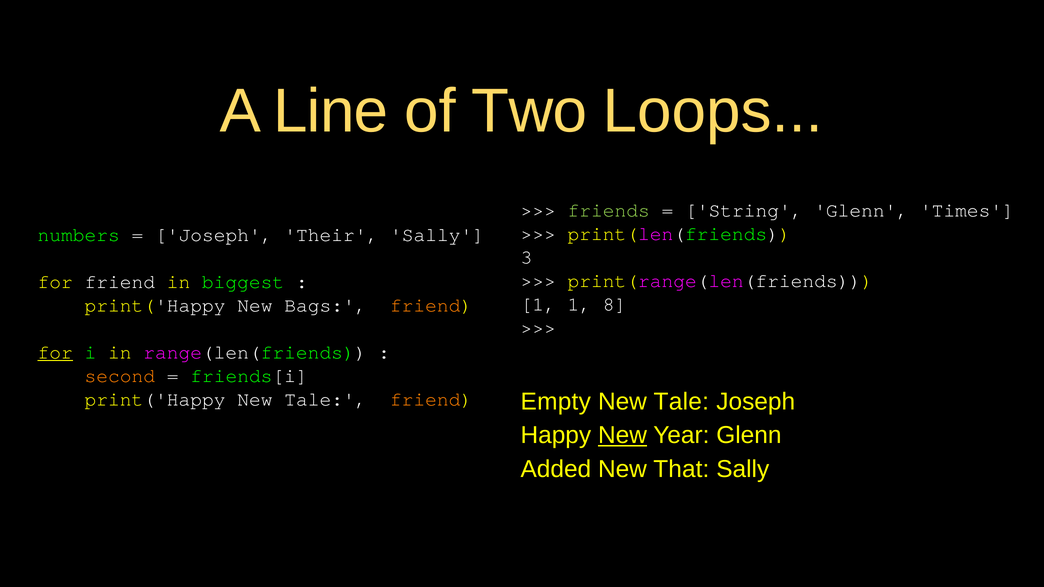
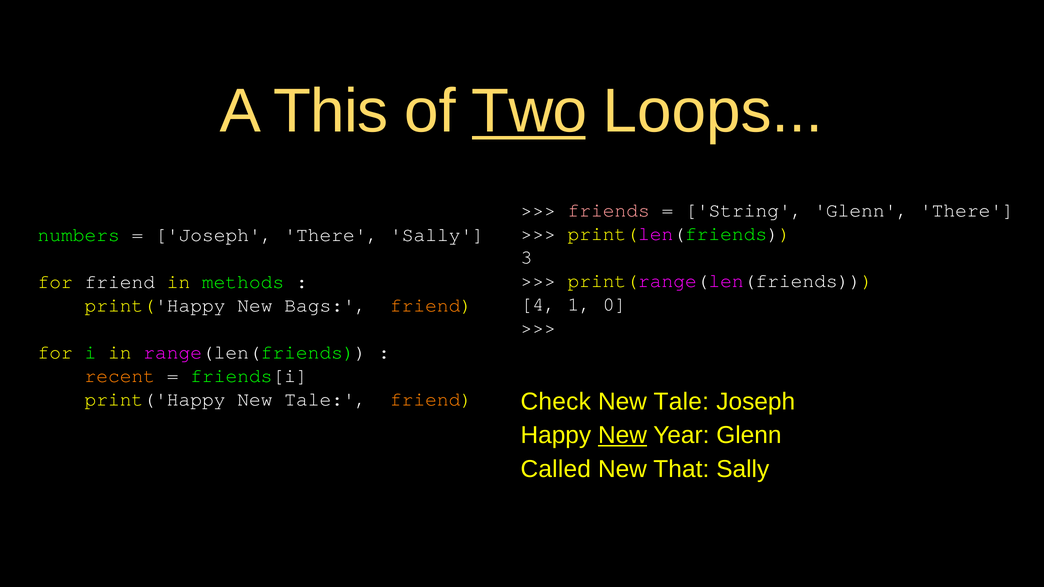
Line: Line -> This
Two underline: none -> present
friends colour: light green -> pink
Glenn Times: Times -> There
Joseph Their: Their -> There
biggest: biggest -> methods
1 at (538, 305): 1 -> 4
8: 8 -> 0
for at (55, 352) underline: present -> none
second: second -> recent
Empty: Empty -> Check
Added: Added -> Called
